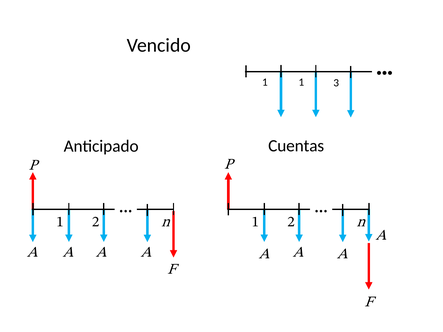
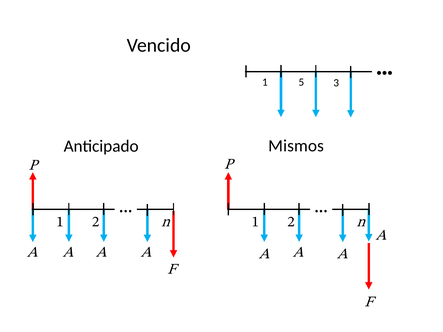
1 1: 1 -> 5
Cuentas: Cuentas -> Mismos
